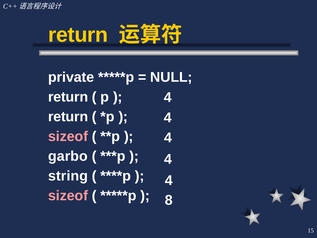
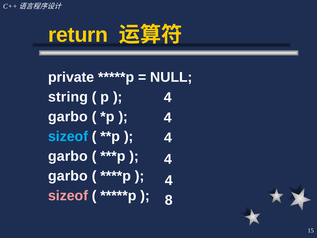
return at (68, 97): return -> string
return at (68, 117): return -> garbo
sizeof at (68, 136) colour: pink -> light blue
string at (68, 176): string -> garbo
